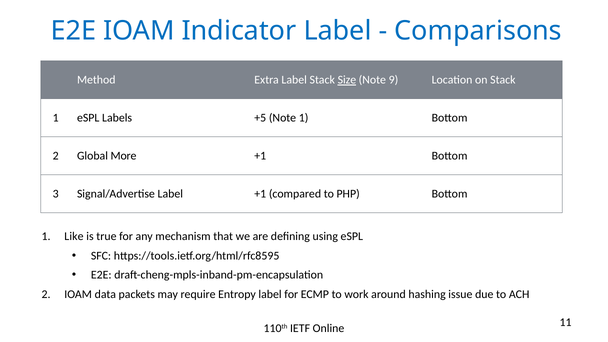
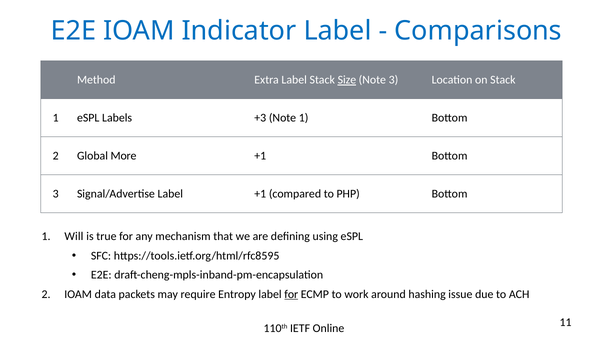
Note 9: 9 -> 3
+5: +5 -> +3
Like: Like -> Will
for at (291, 294) underline: none -> present
